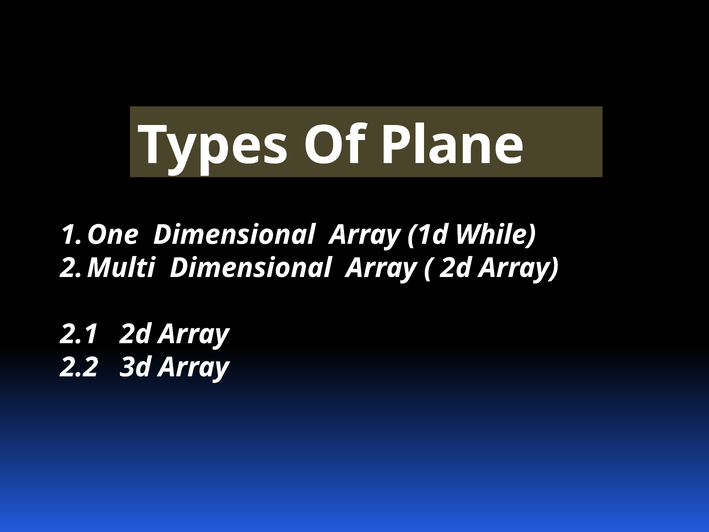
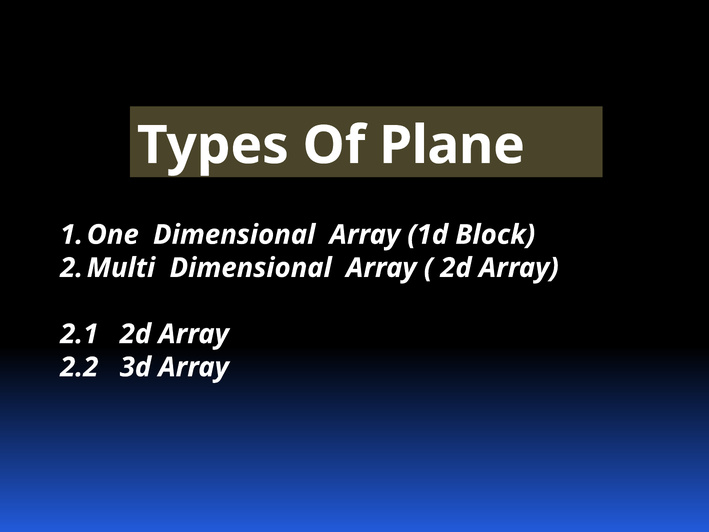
While: While -> Block
